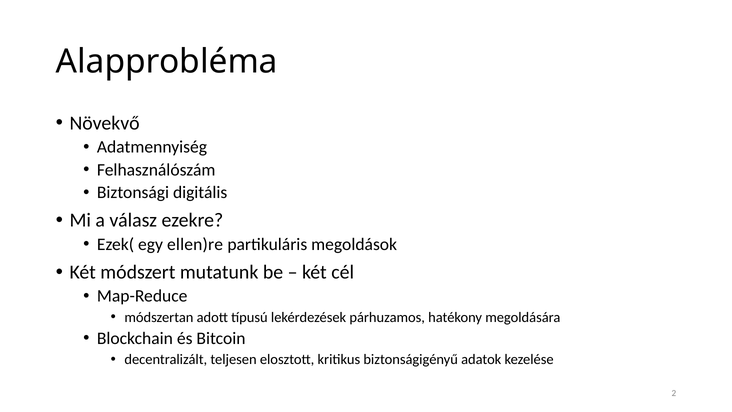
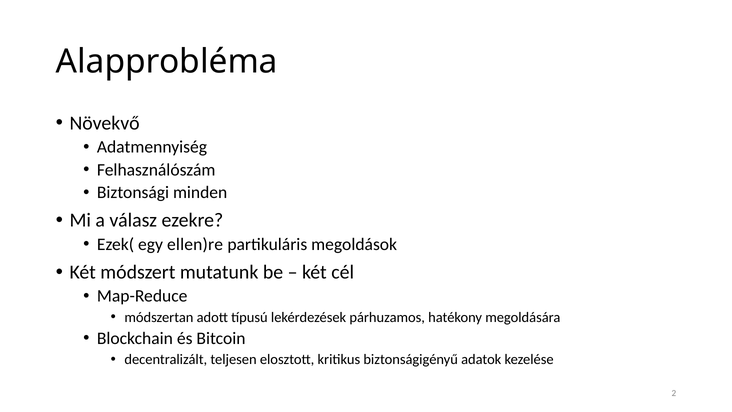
digitális: digitális -> minden
